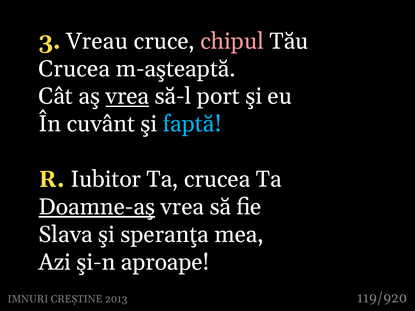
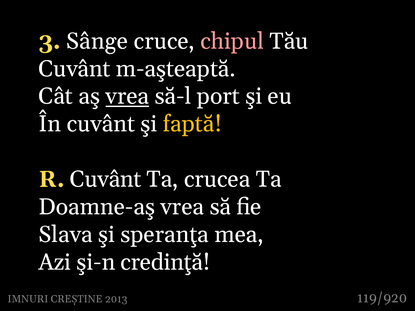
Vreau: Vreau -> Sânge
Crucea at (74, 69): Crucea -> Cuvânt
faptă colour: light blue -> yellow
R Iubitor: Iubitor -> Cuvânt
Doamne-aş underline: present -> none
aproape: aproape -> credinţă
